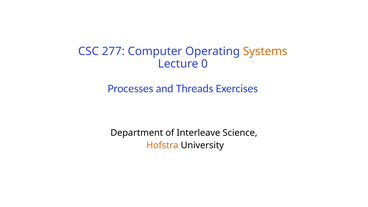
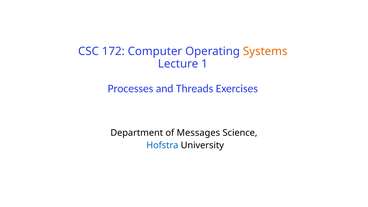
277: 277 -> 172
0: 0 -> 1
Interleave: Interleave -> Messages
Hofstra colour: orange -> blue
